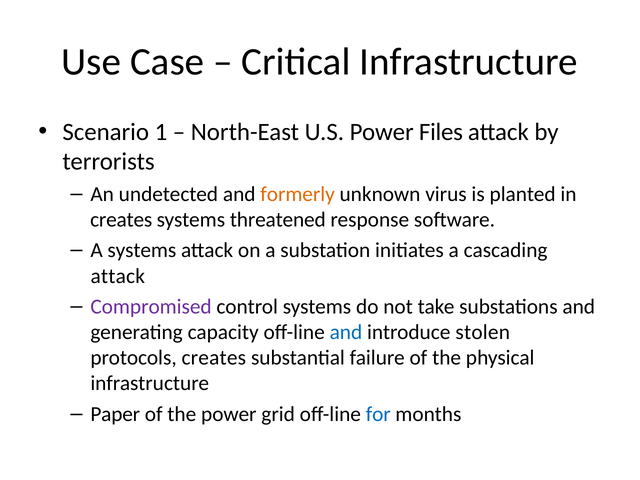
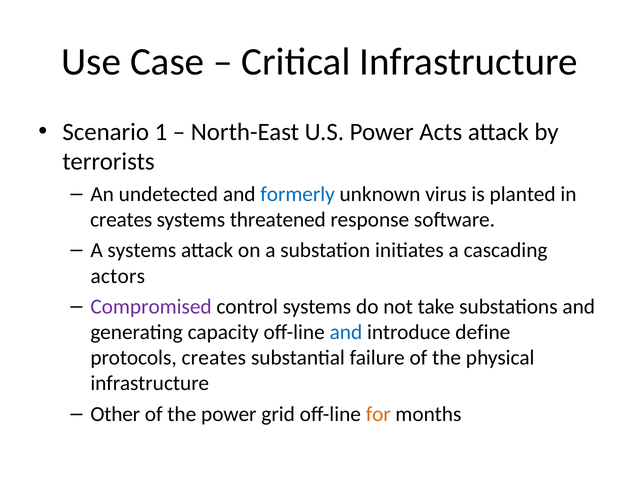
Files: Files -> Acts
formerly colour: orange -> blue
attack at (118, 276): attack -> actors
stolen: stolen -> define
Paper: Paper -> Other
for colour: blue -> orange
